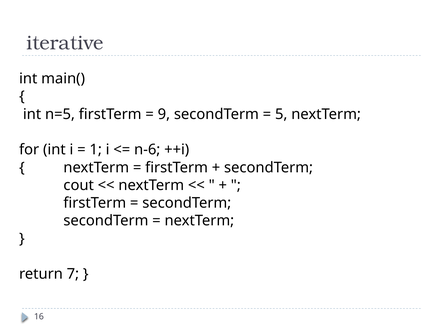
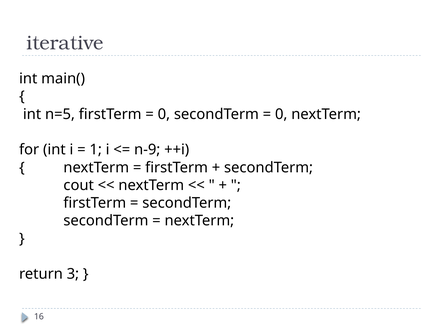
9 at (164, 114): 9 -> 0
5 at (281, 114): 5 -> 0
n-6: n-6 -> n-9
7: 7 -> 3
